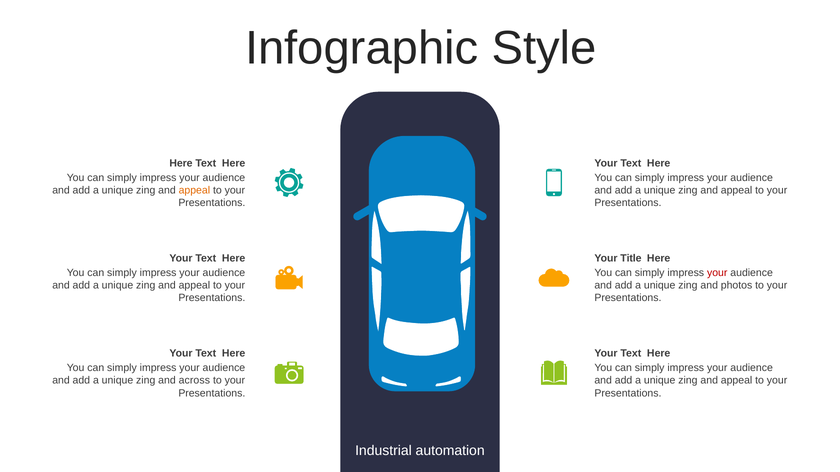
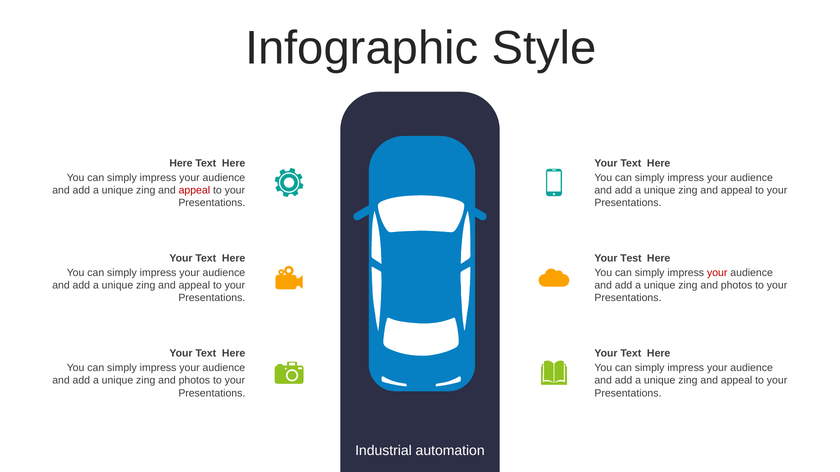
appeal at (194, 190) colour: orange -> red
Title: Title -> Test
across at (194, 381): across -> photos
